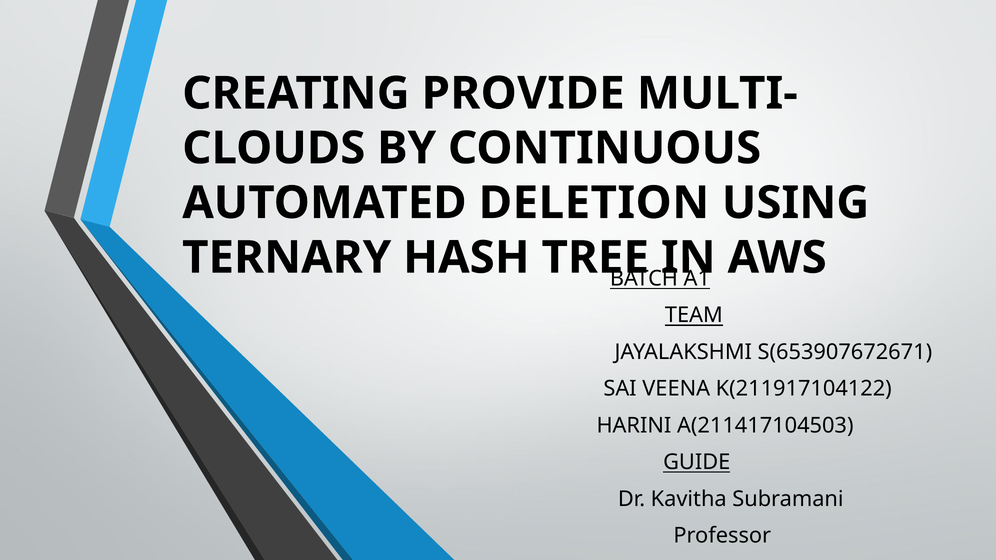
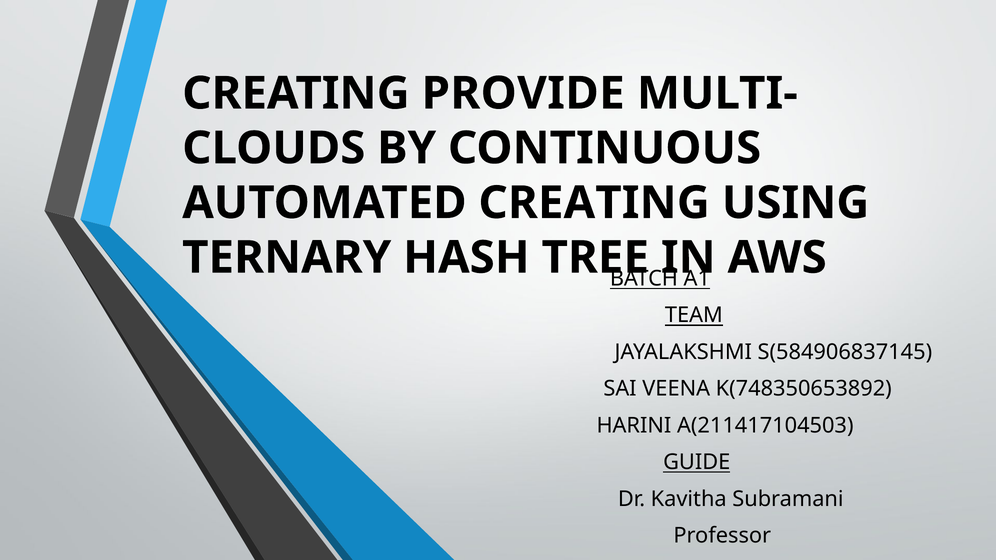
AUTOMATED DELETION: DELETION -> CREATING
S(653907672671: S(653907672671 -> S(584906837145
K(211917104122: K(211917104122 -> K(748350653892
